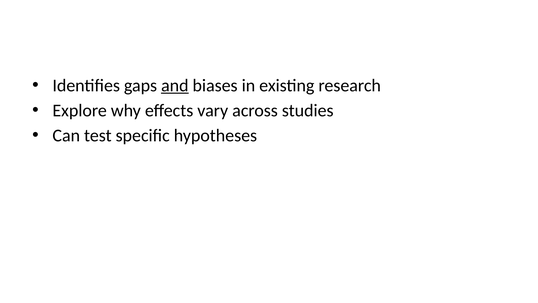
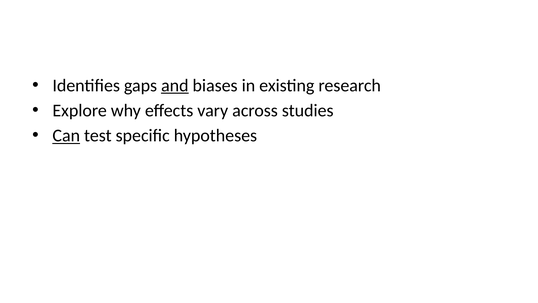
Can underline: none -> present
